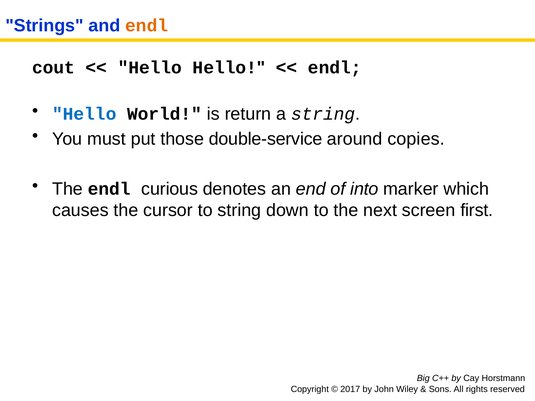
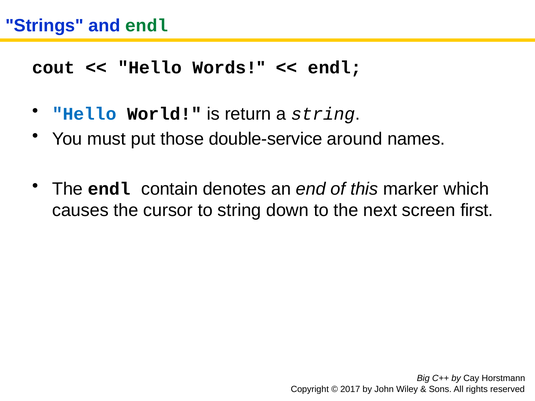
endl at (147, 26) colour: orange -> green
Hello Hello: Hello -> Words
copies: copies -> names
curious: curious -> contain
into: into -> this
